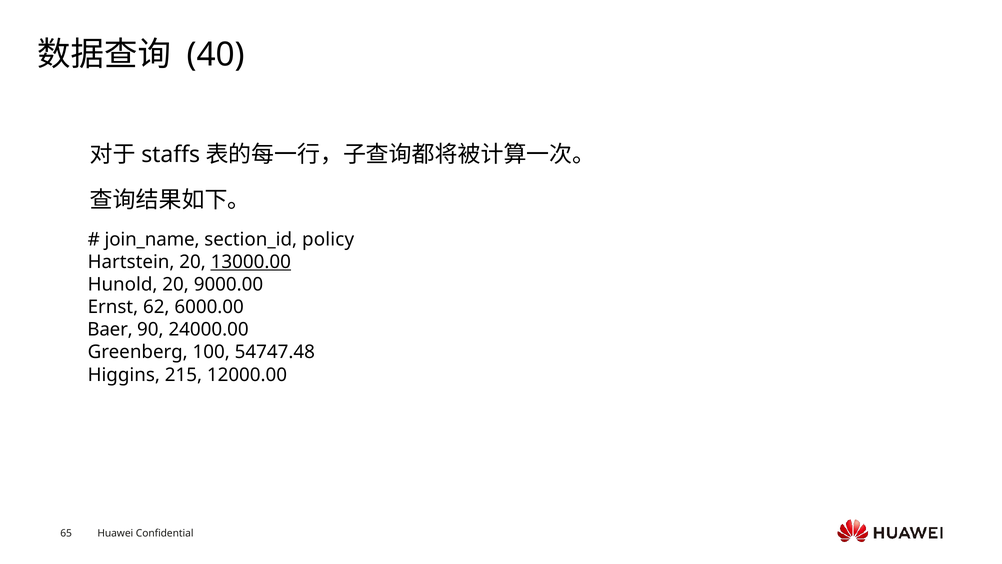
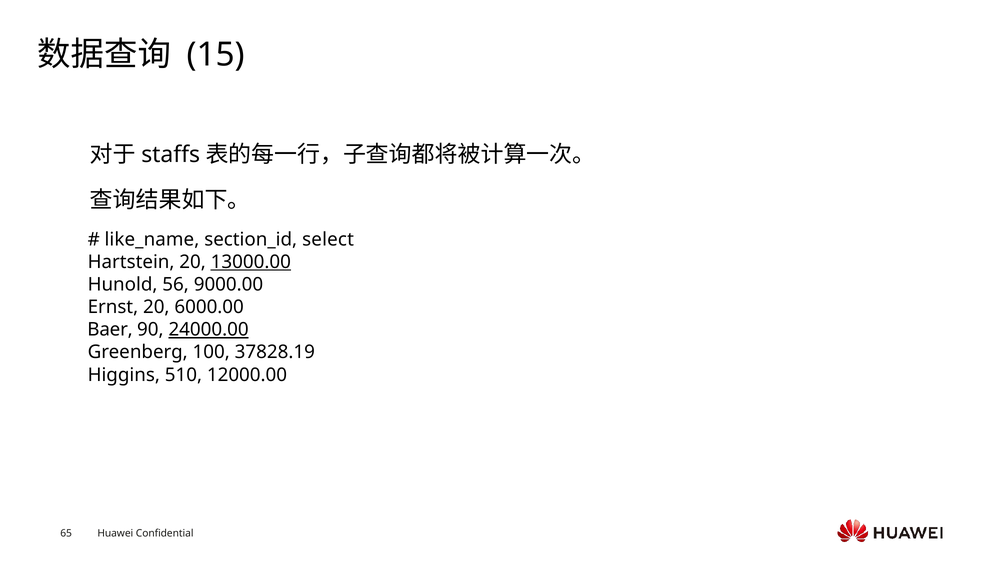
40: 40 -> 15
join_name: join_name -> like_name
policy: policy -> select
Hunold 20: 20 -> 56
Ernst 62: 62 -> 20
24000.00 underline: none -> present
54747.48: 54747.48 -> 37828.19
215: 215 -> 510
